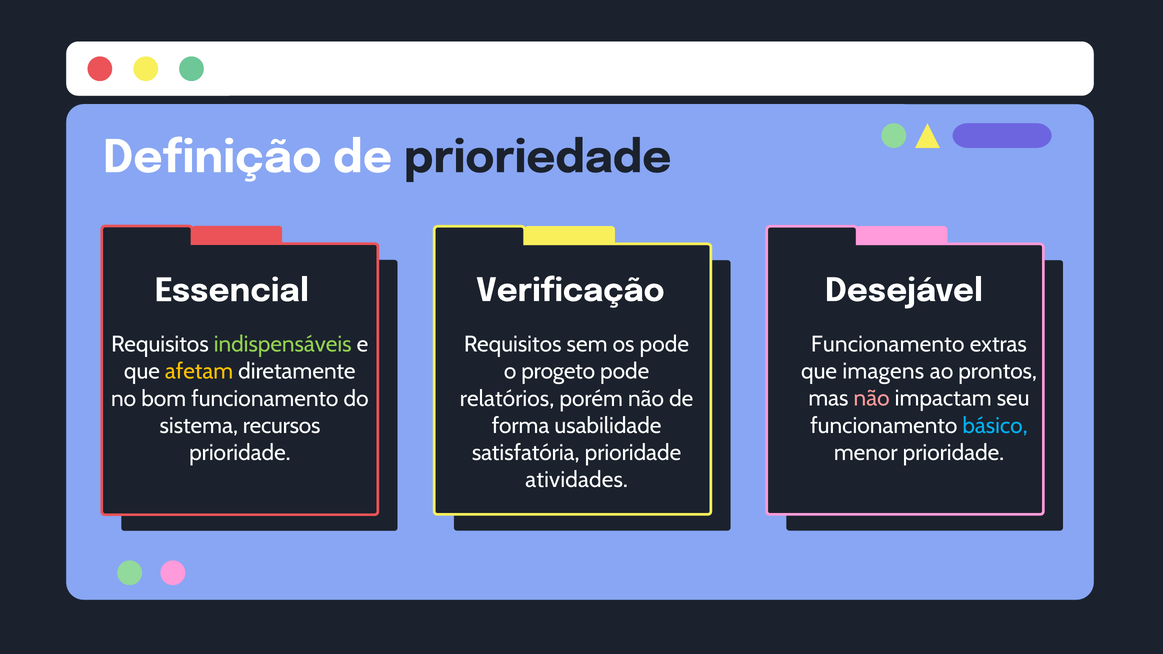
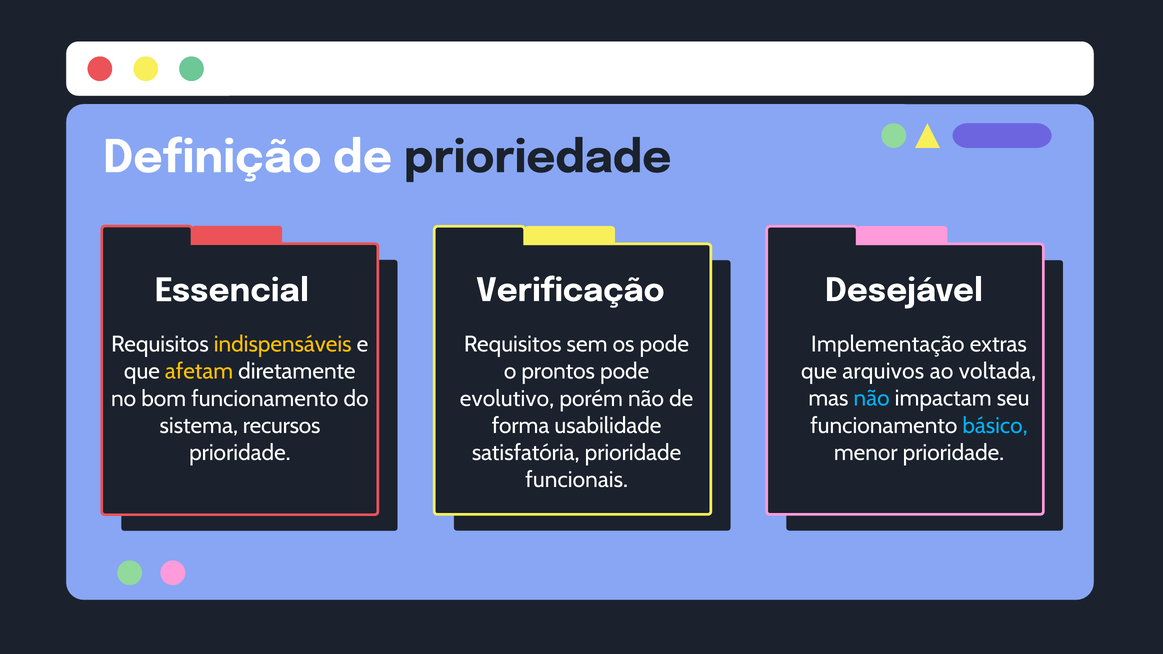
indispensáveis colour: light green -> yellow
Funcionamento at (888, 344): Funcionamento -> Implementação
progeto: progeto -> prontos
imagens: imagens -> arquivos
prontos: prontos -> voltada
relatórios: relatórios -> evolutivo
não at (872, 399) colour: pink -> light blue
atividades: atividades -> funcionais
